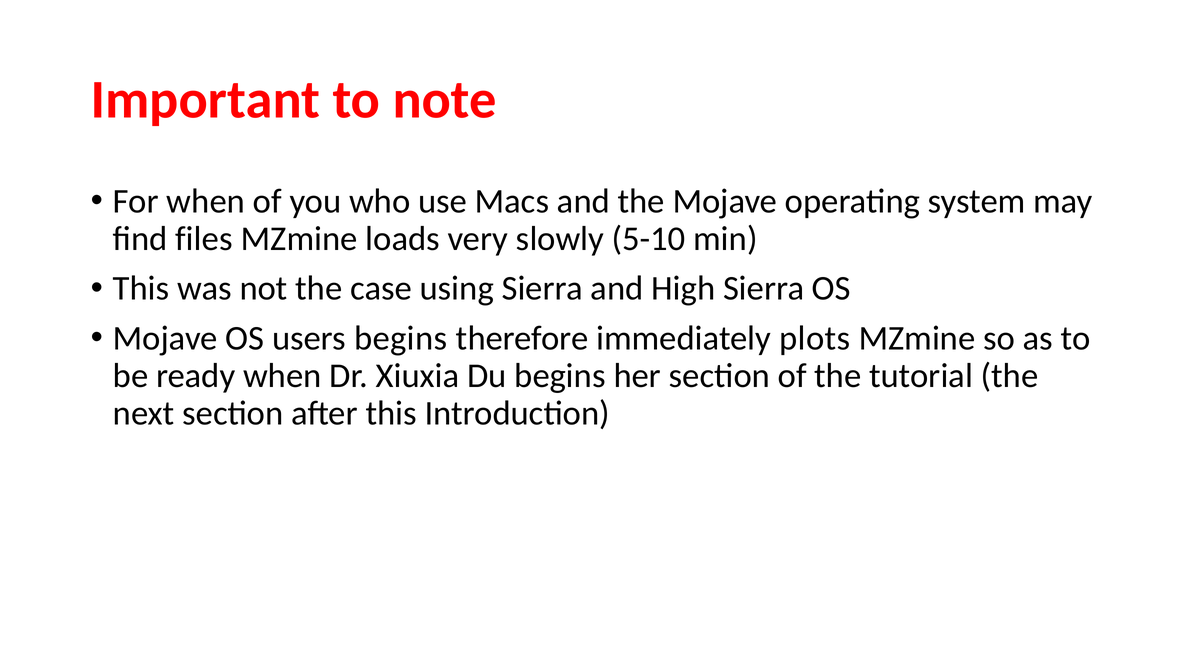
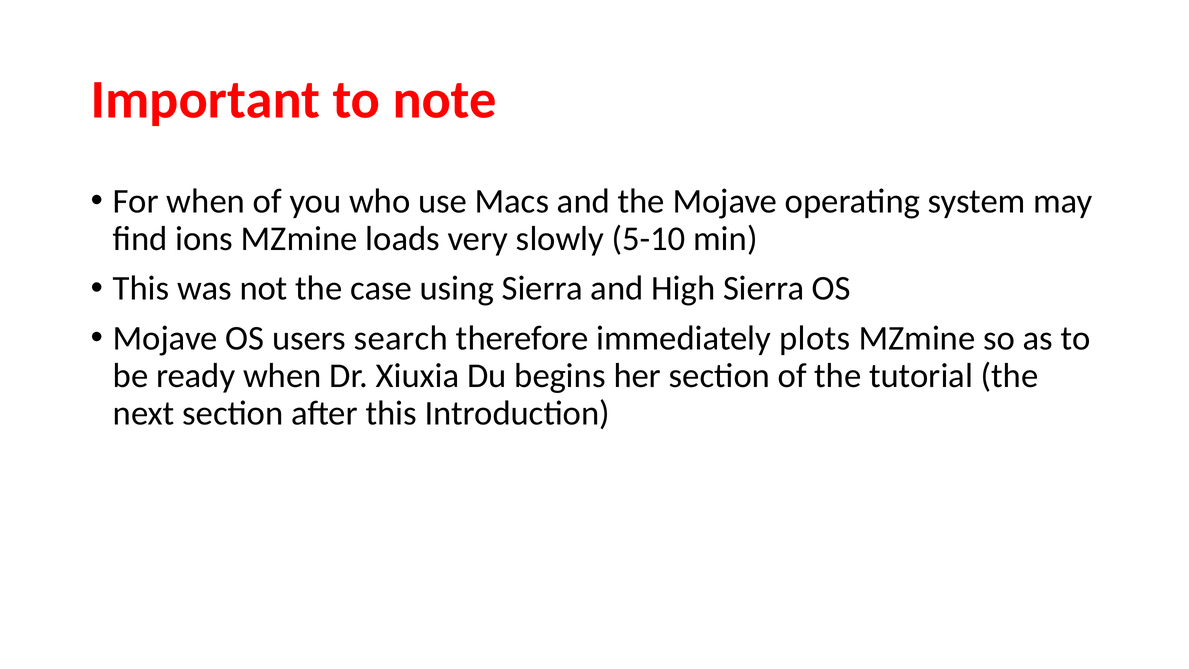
files: files -> ions
users begins: begins -> search
